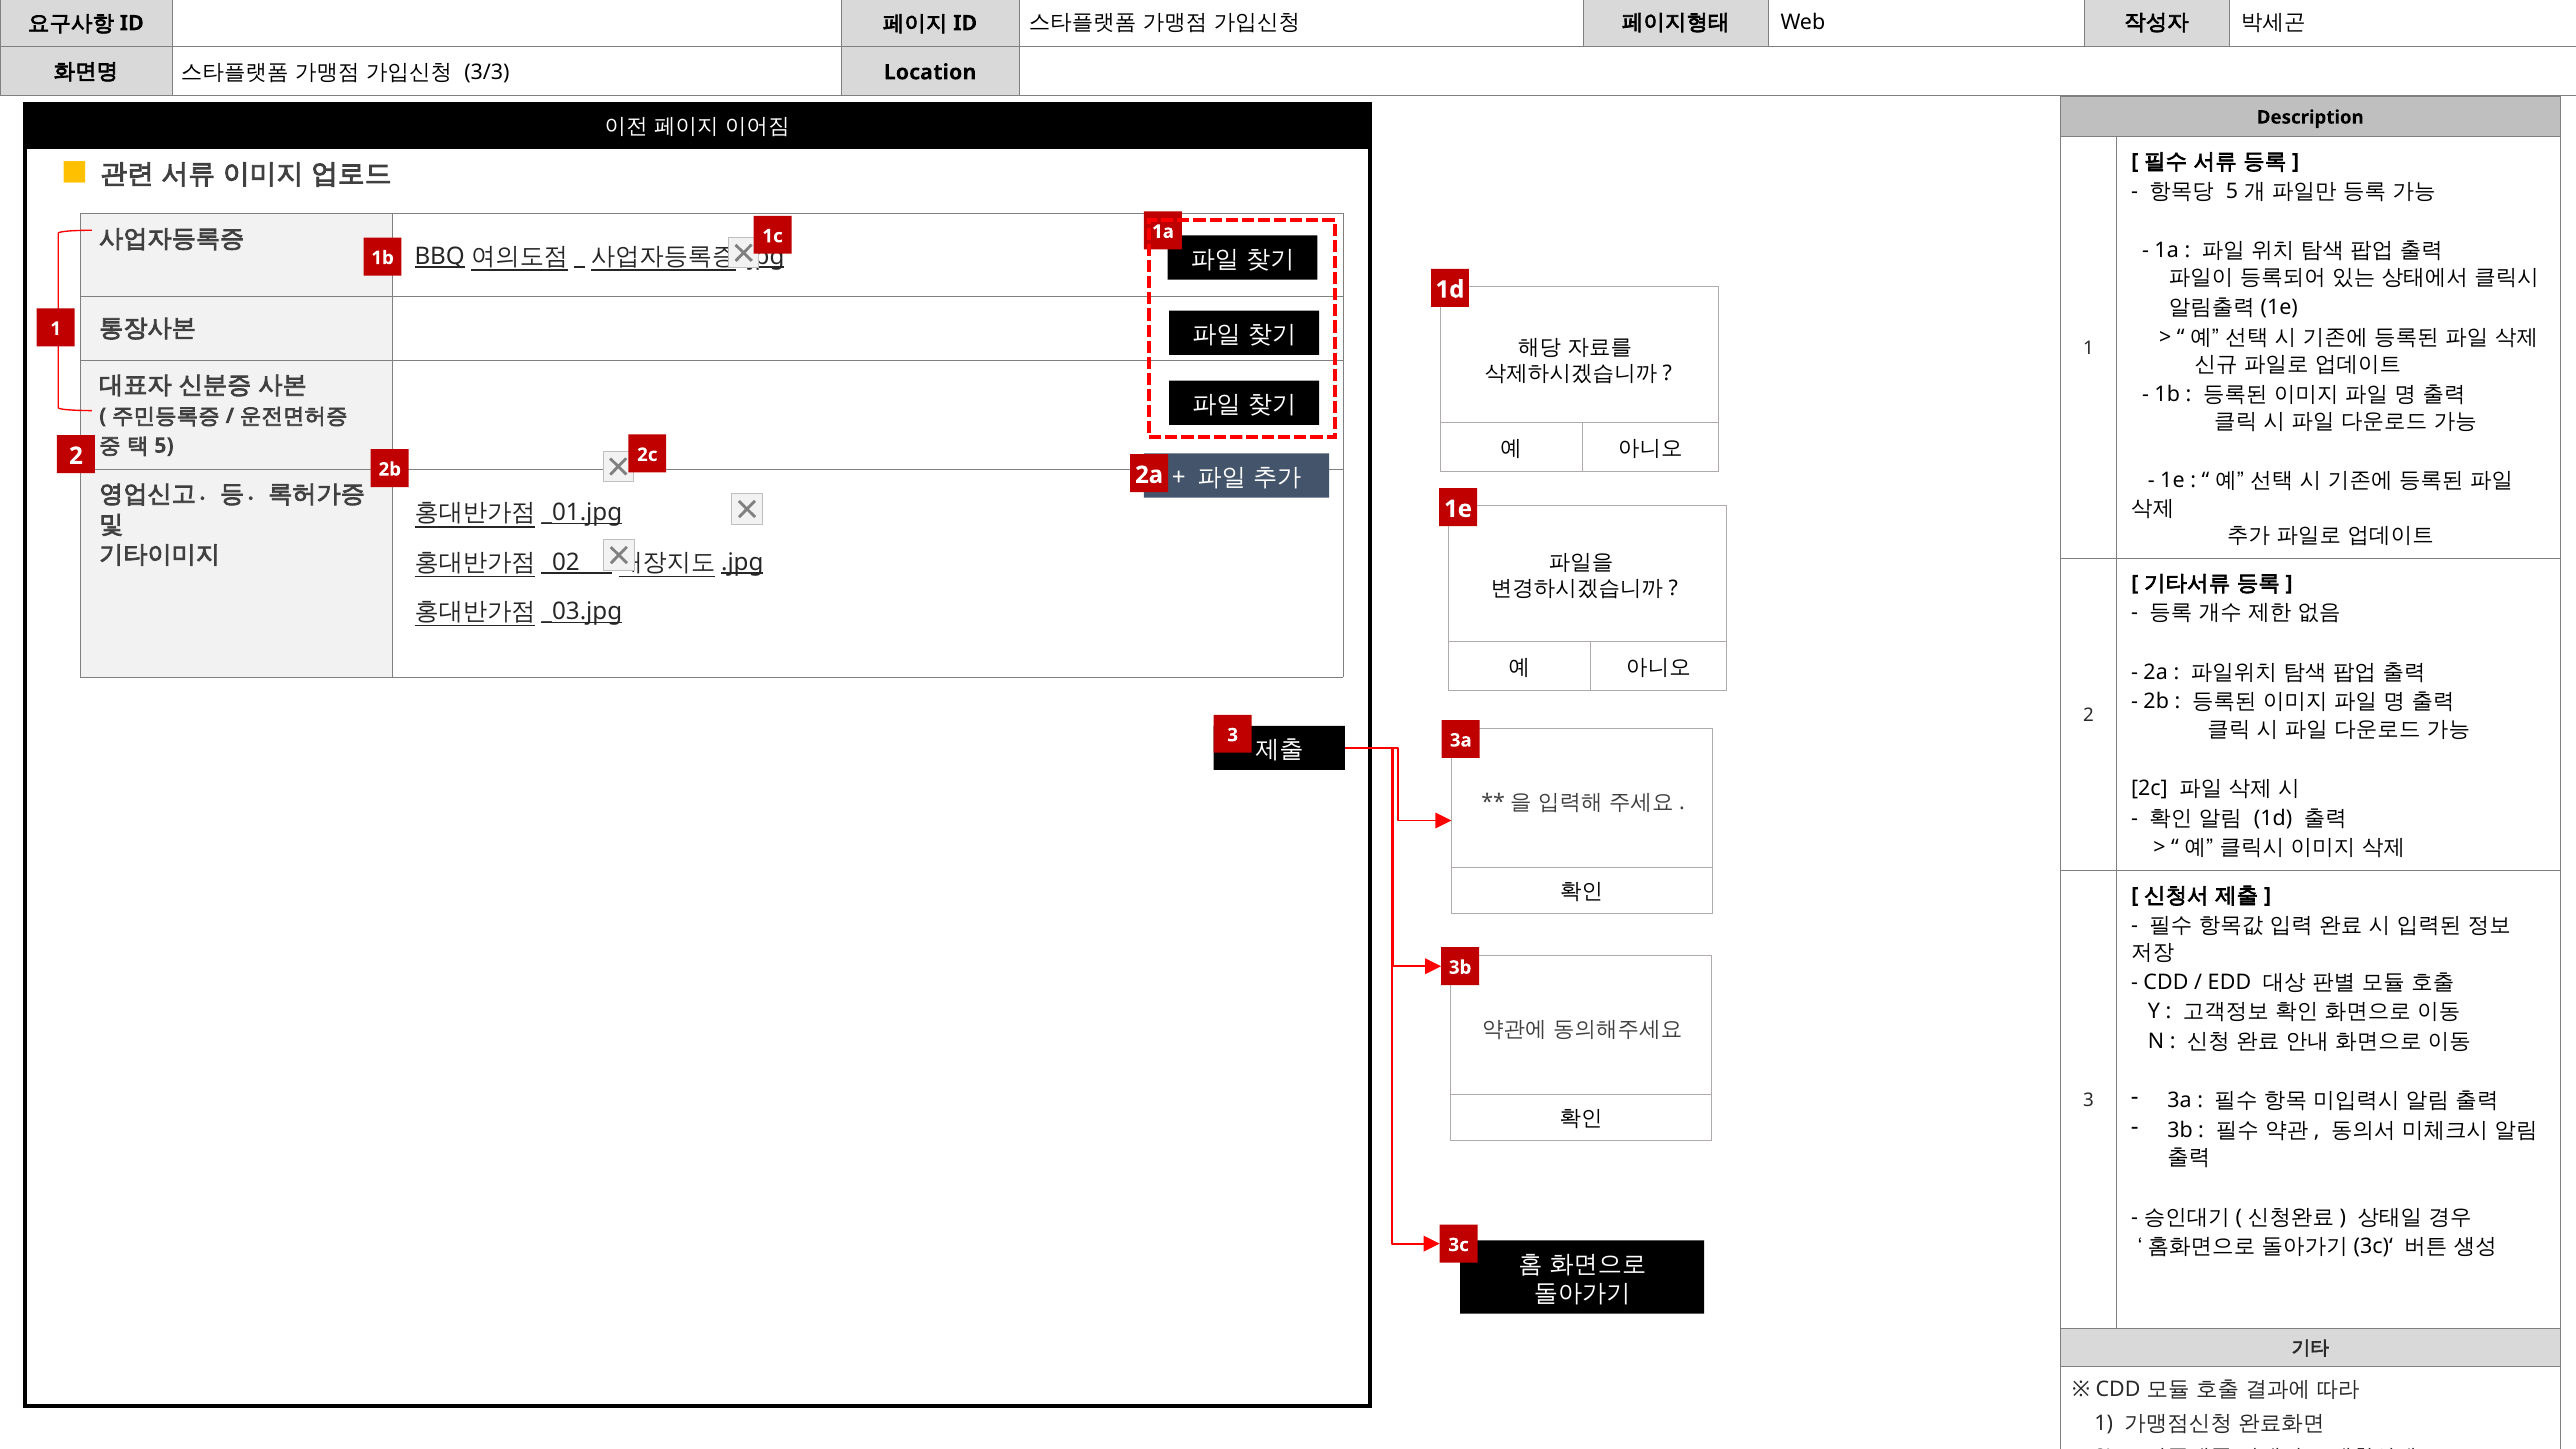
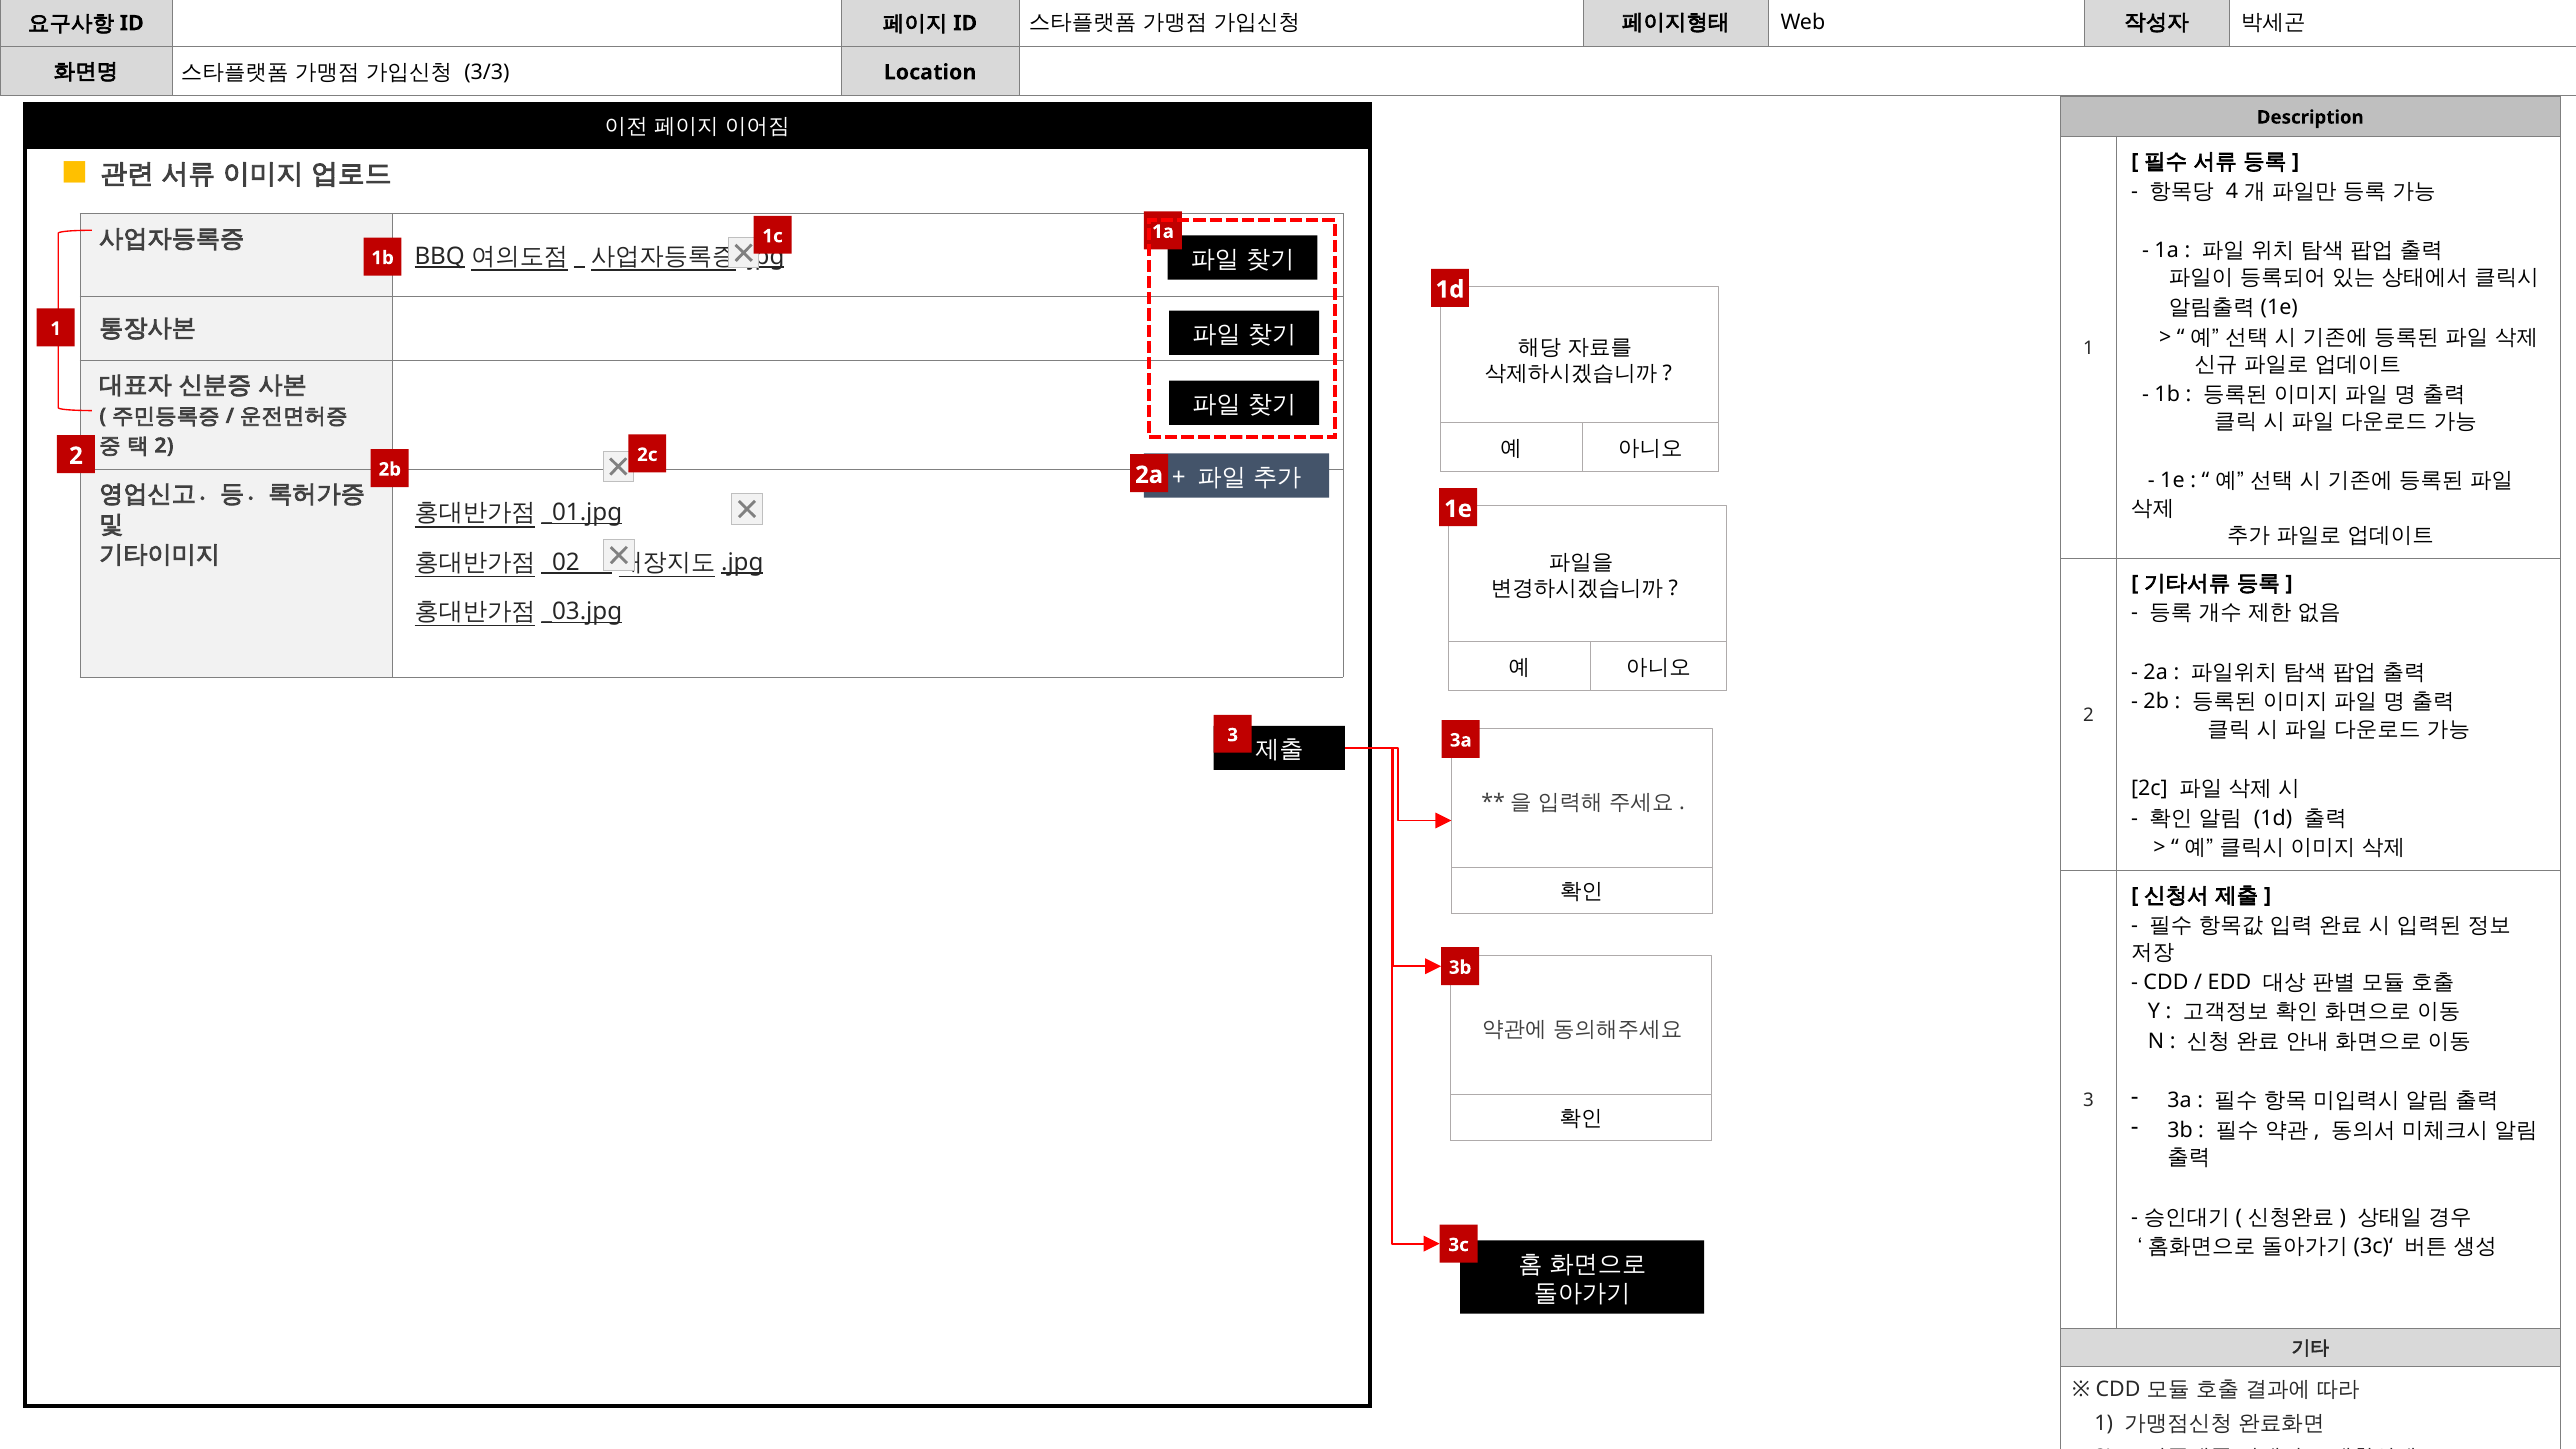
5 at (2232, 191): 5 -> 4
5 at (164, 446): 5 -> 2
